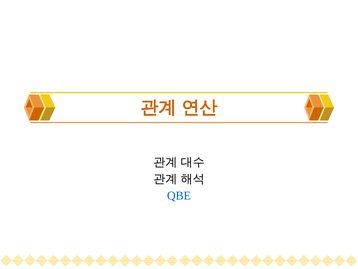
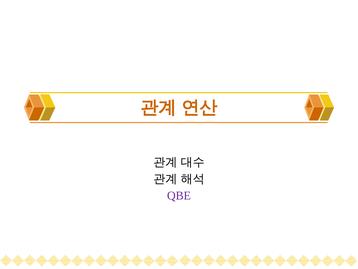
QBE colour: blue -> purple
